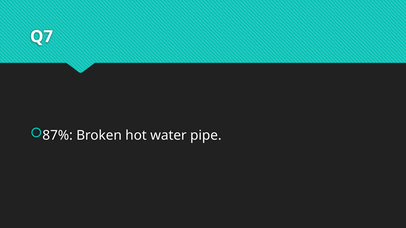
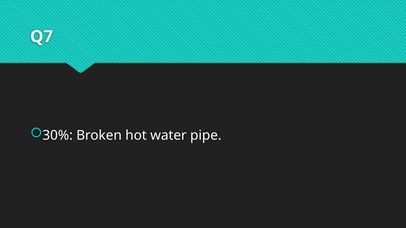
87%: 87% -> 30%
